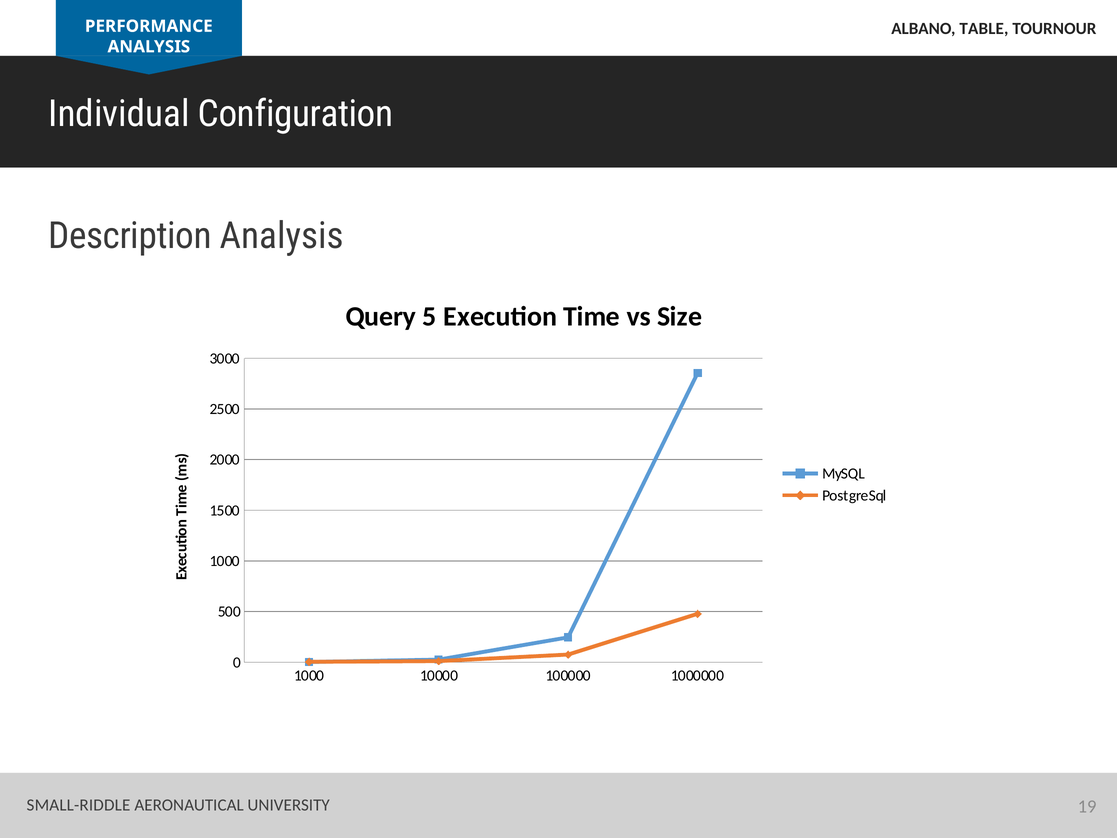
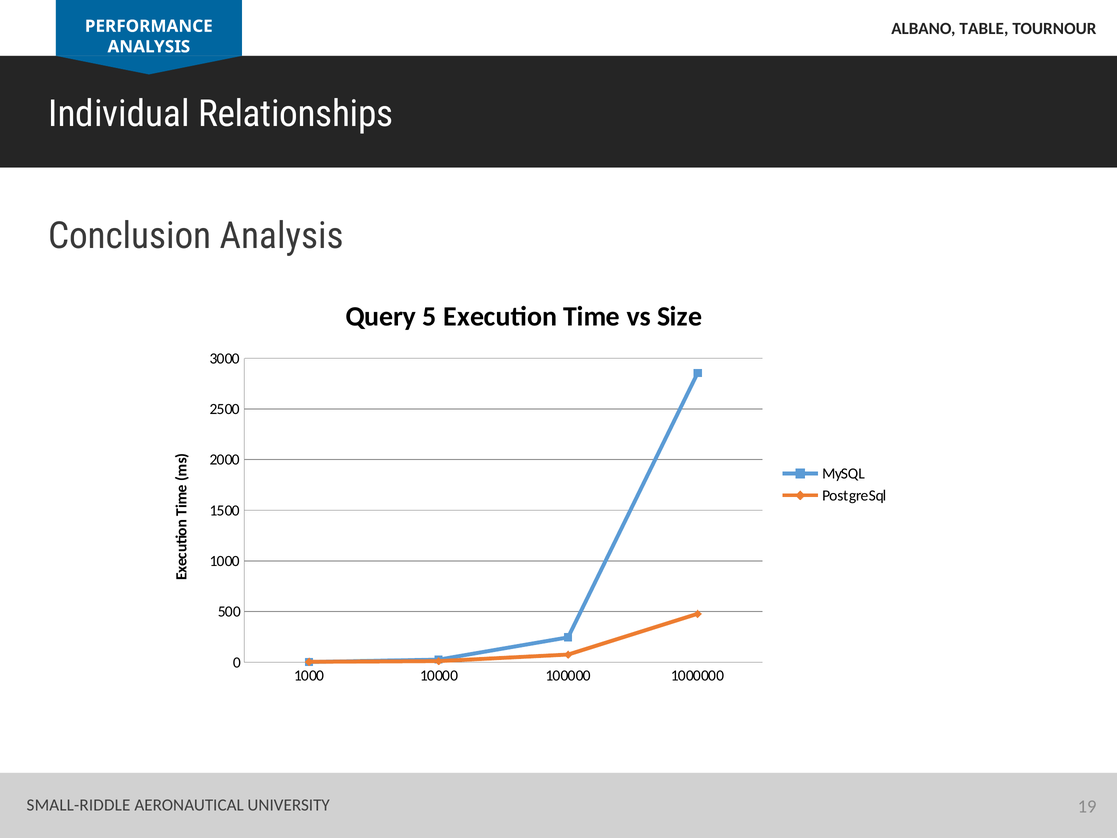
Configuration: Configuration -> Relationships
Description: Description -> Conclusion
